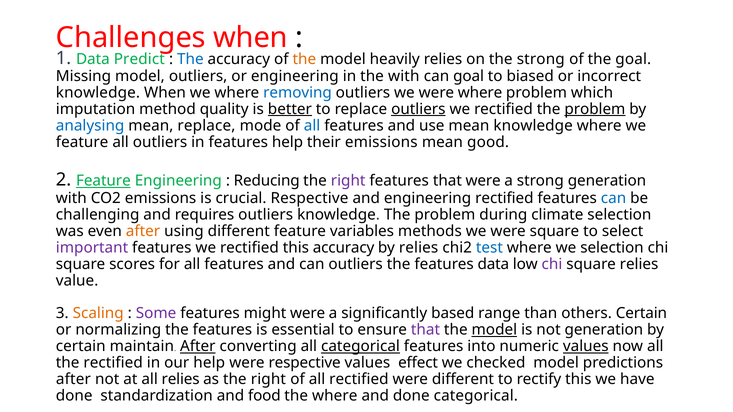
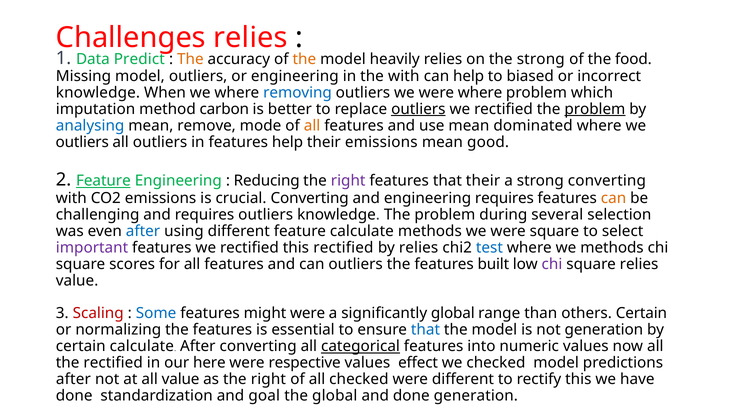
Challenges when: when -> relies
The at (190, 59) colour: blue -> orange
the goal: goal -> food
can goal: goal -> help
quality: quality -> carbon
better underline: present -> none
mean replace: replace -> remove
all at (312, 126) colour: blue -> orange
mean knowledge: knowledge -> dominated
feature at (82, 142): feature -> outliers
that were: were -> their
strong generation: generation -> converting
crucial Respective: Respective -> Converting
engineering rectified: rectified -> requires
can at (614, 198) colour: blue -> orange
climate: climate -> several
after at (143, 231) colour: orange -> blue
feature variables: variables -> calculate
this accuracy: accuracy -> rectified
we selection: selection -> methods
features data: data -> built
Scaling colour: orange -> red
Some colour: purple -> blue
significantly based: based -> global
that at (425, 330) colour: purple -> blue
model at (494, 330) underline: present -> none
certain maintain: maintain -> calculate
After at (198, 347) underline: present -> none
values at (586, 347) underline: present -> none
our help: help -> here
all relies: relies -> value
all rectified: rectified -> checked
food: food -> goal
the where: where -> global
done categorical: categorical -> generation
